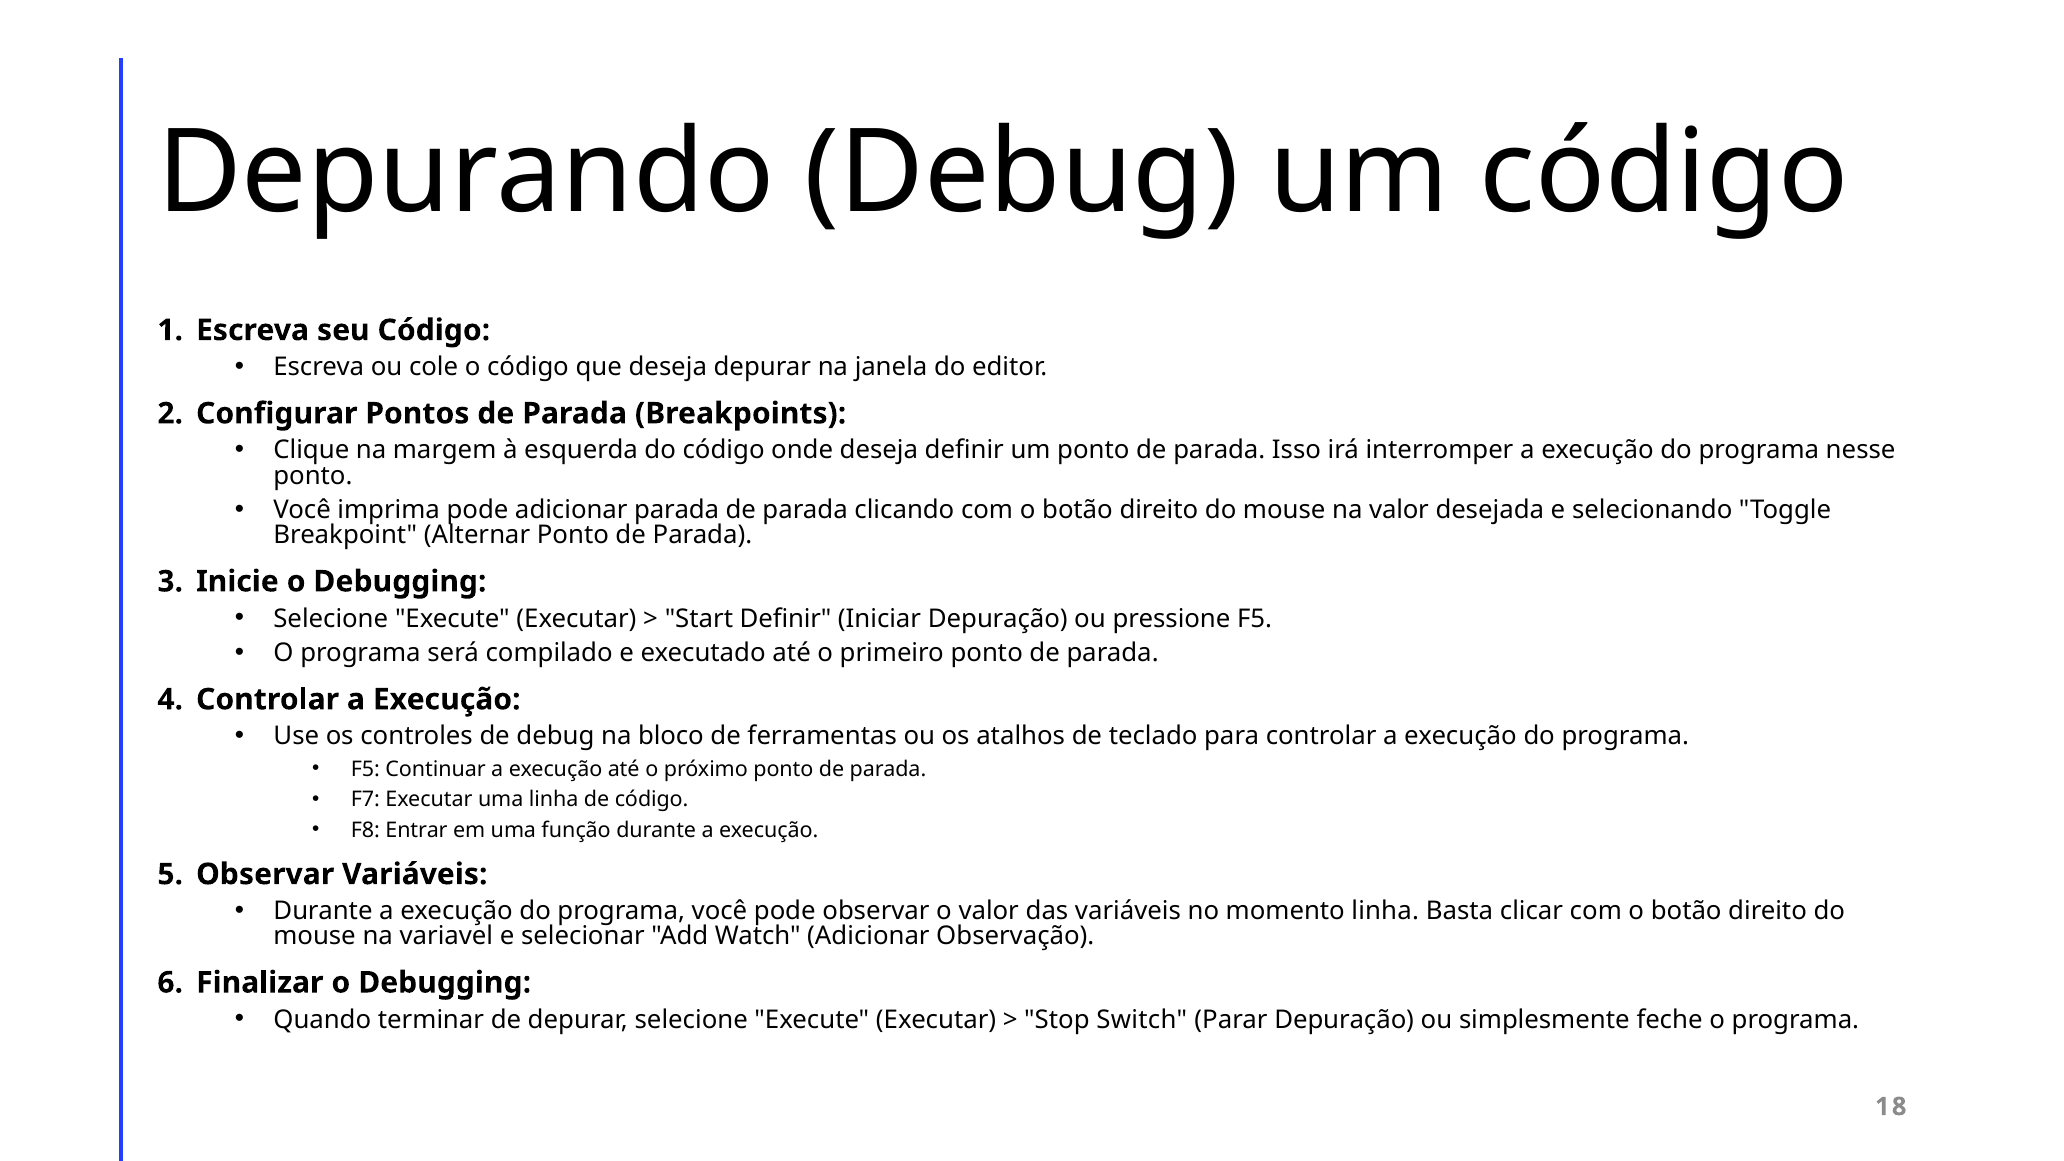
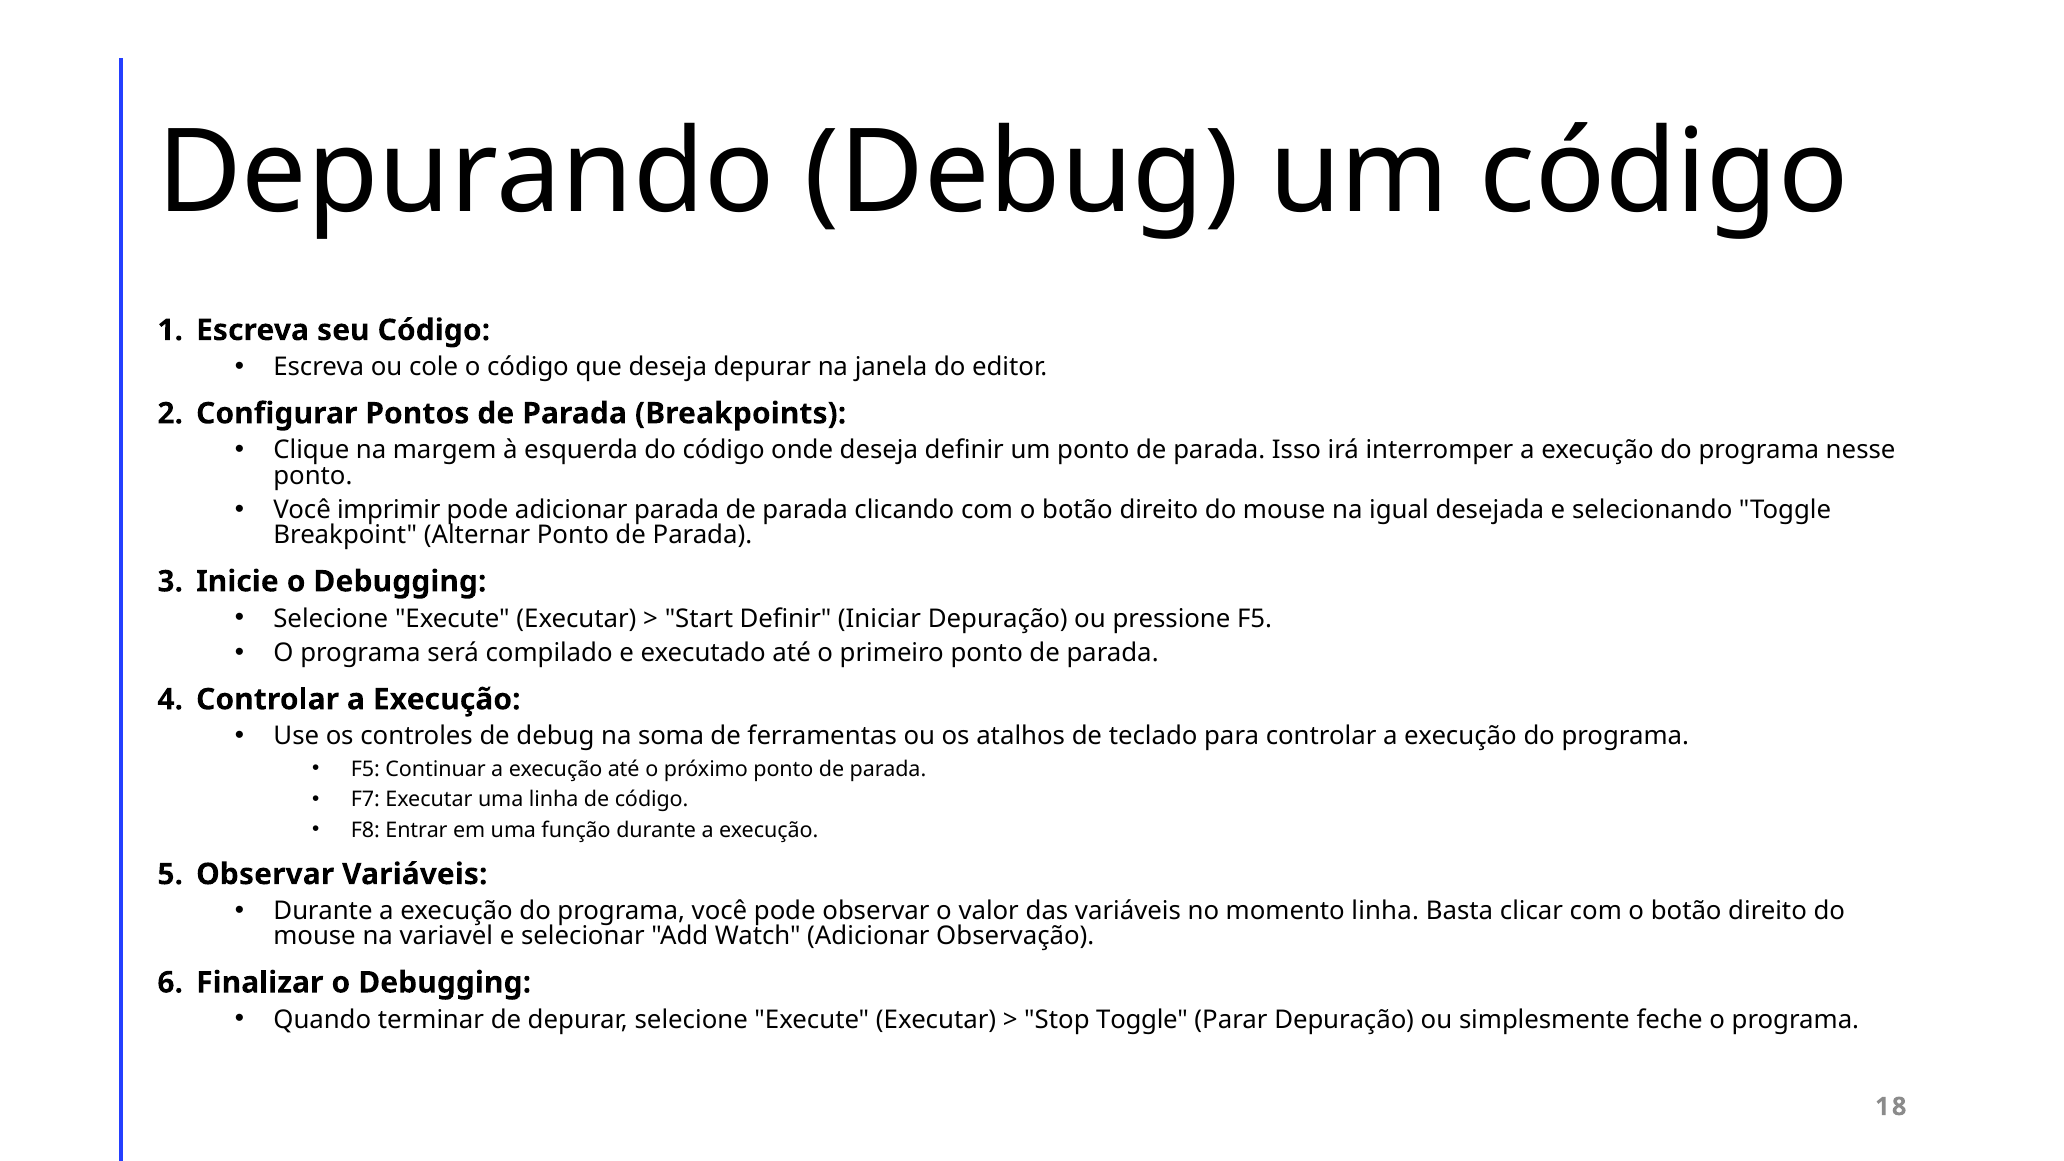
imprima: imprima -> imprimir
na valor: valor -> igual
bloco: bloco -> soma
Stop Switch: Switch -> Toggle
